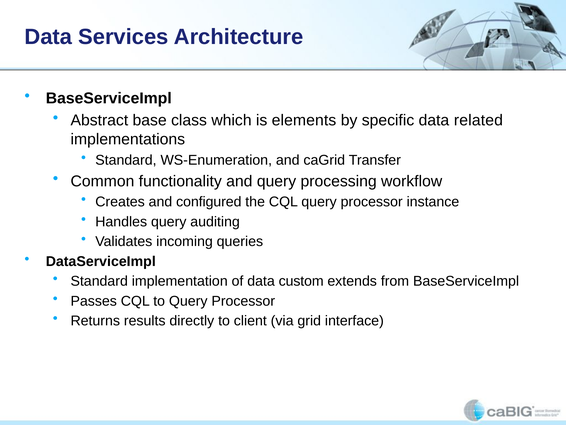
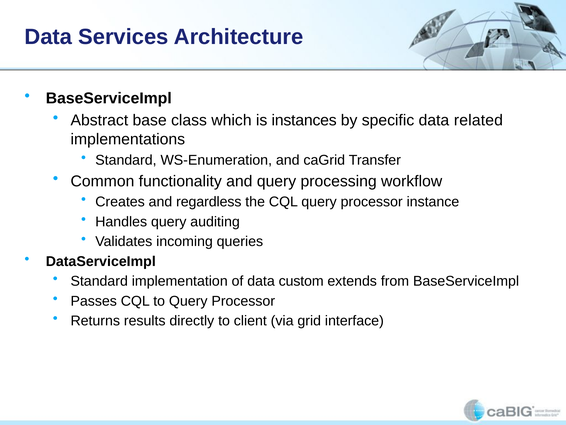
elements: elements -> instances
configured: configured -> regardless
